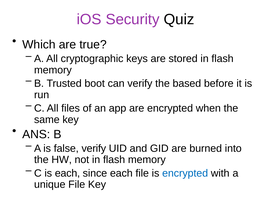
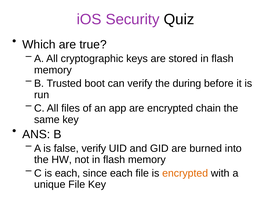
based: based -> during
when: when -> chain
encrypted at (185, 173) colour: blue -> orange
